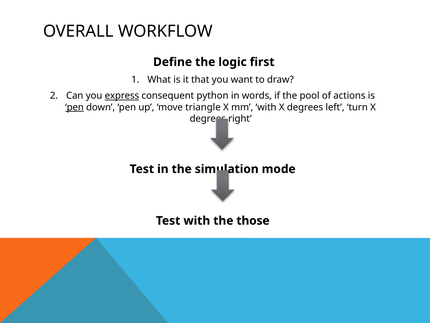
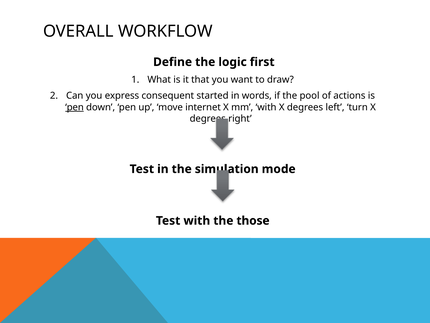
express underline: present -> none
python: python -> started
triangle: triangle -> internet
